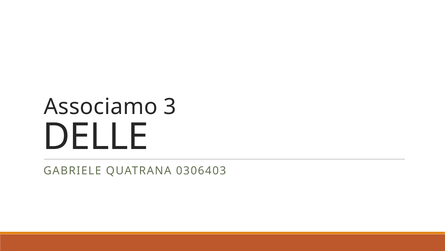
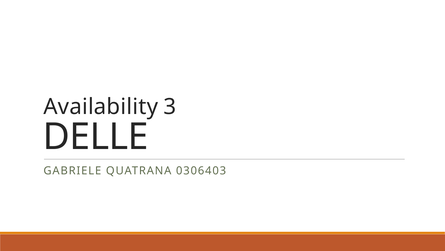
Associamo: Associamo -> Availability
